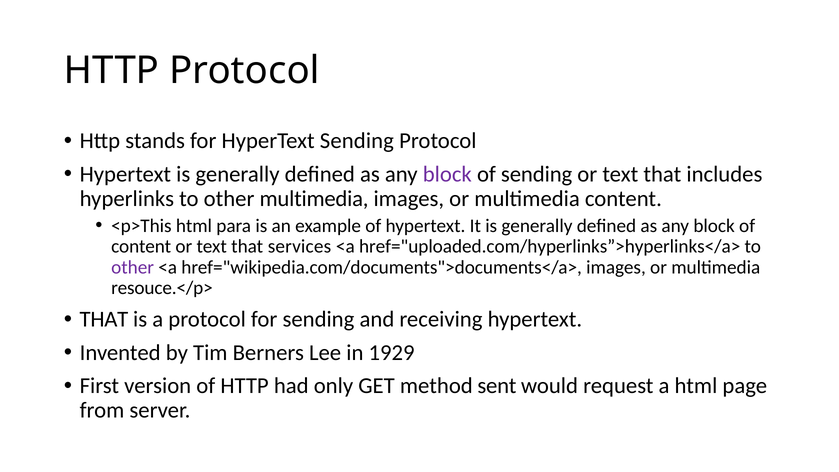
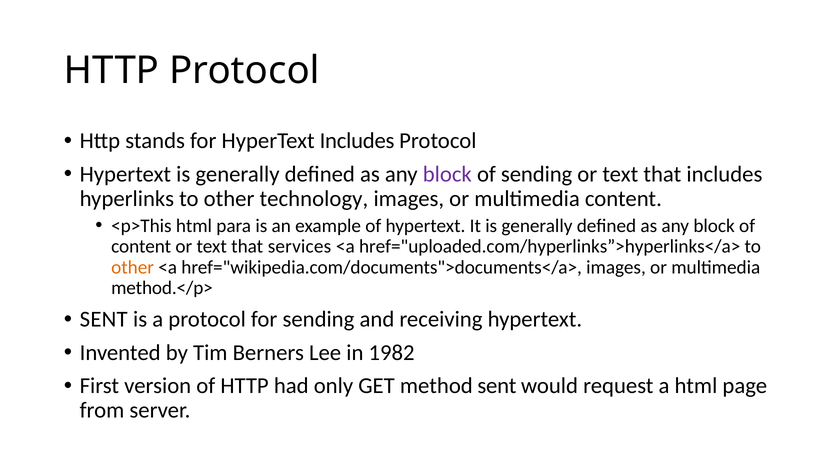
HyperText Sending: Sending -> Includes
other multimedia: multimedia -> technology
other at (133, 267) colour: purple -> orange
resouce.</p>: resouce.</p> -> method.</p>
THAT at (104, 319): THAT -> SENT
1929: 1929 -> 1982
